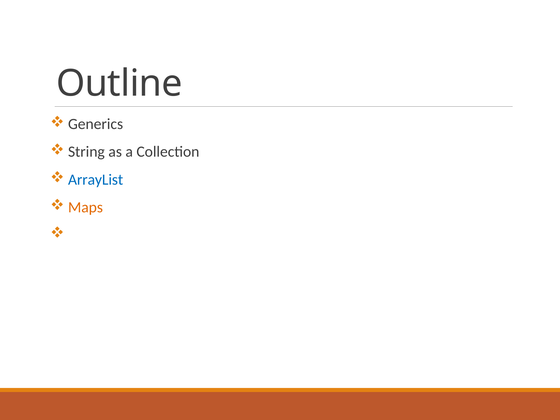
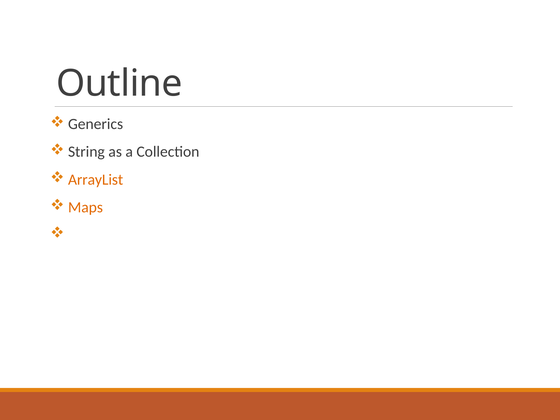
ArrayList colour: blue -> orange
